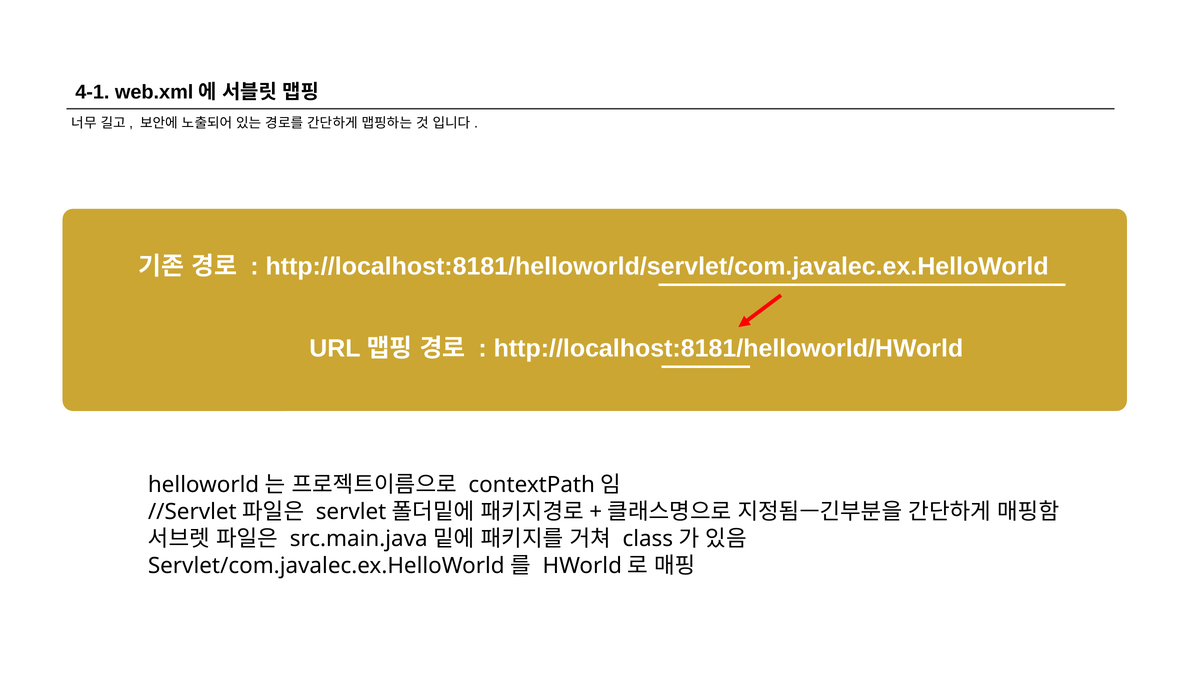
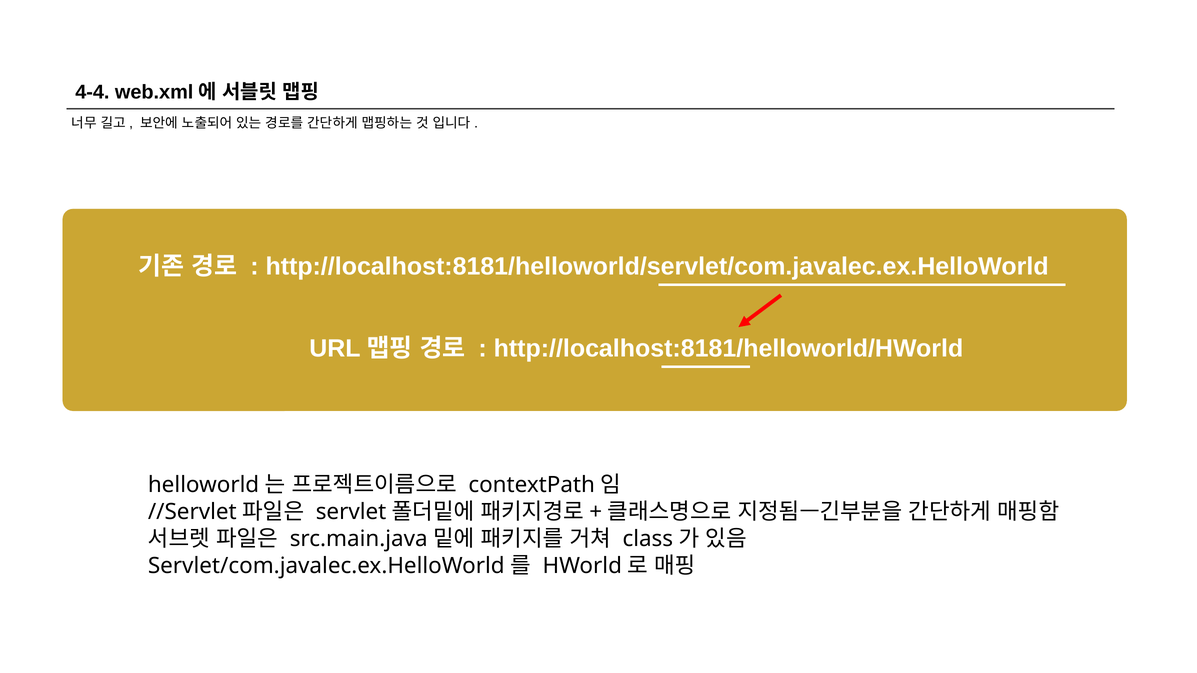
4-1: 4-1 -> 4-4
